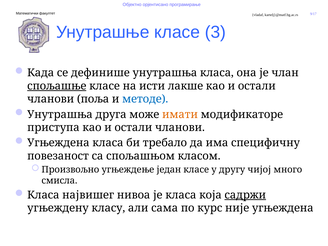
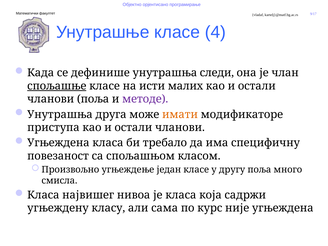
3: 3 -> 4
класa: класa -> следи
лакше: лакше -> малих
методе colour: blue -> purple
другу чијој: чијој -> поља
садржи underline: present -> none
